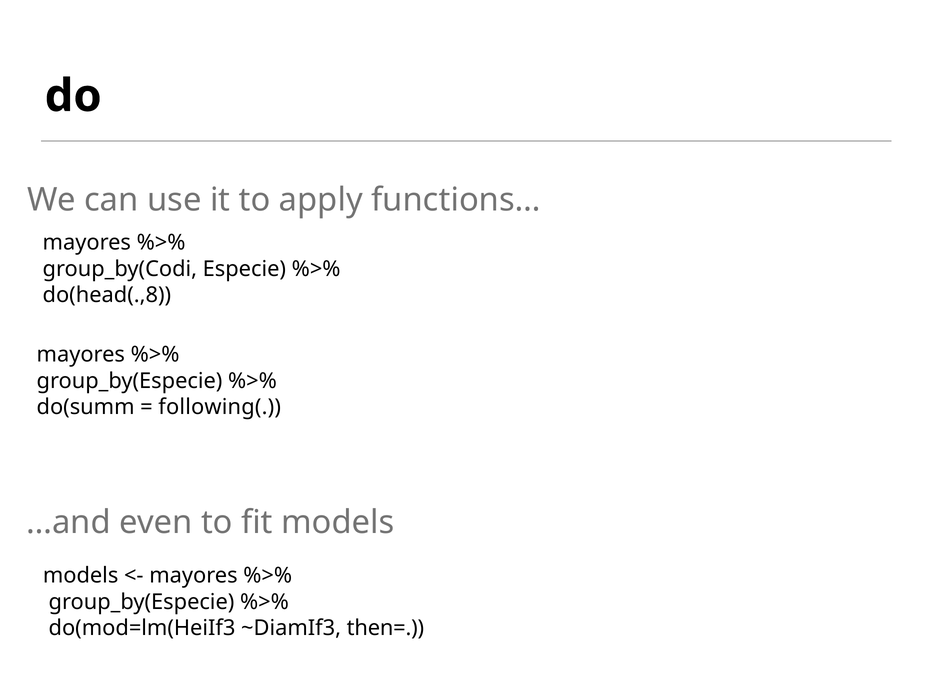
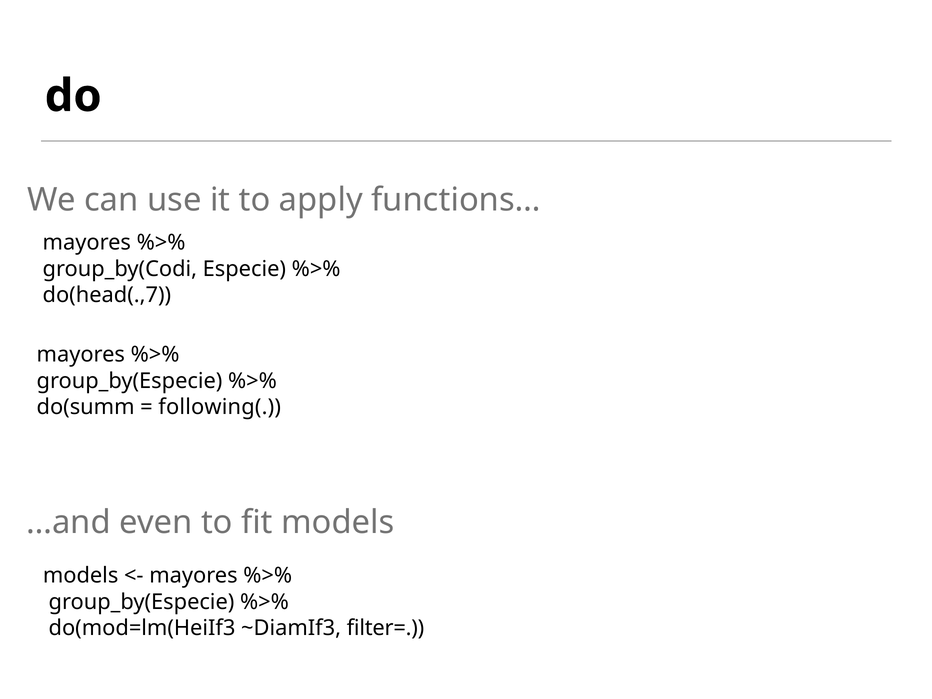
do(head(.,8: do(head(.,8 -> do(head(.,7
then=: then= -> filter=
